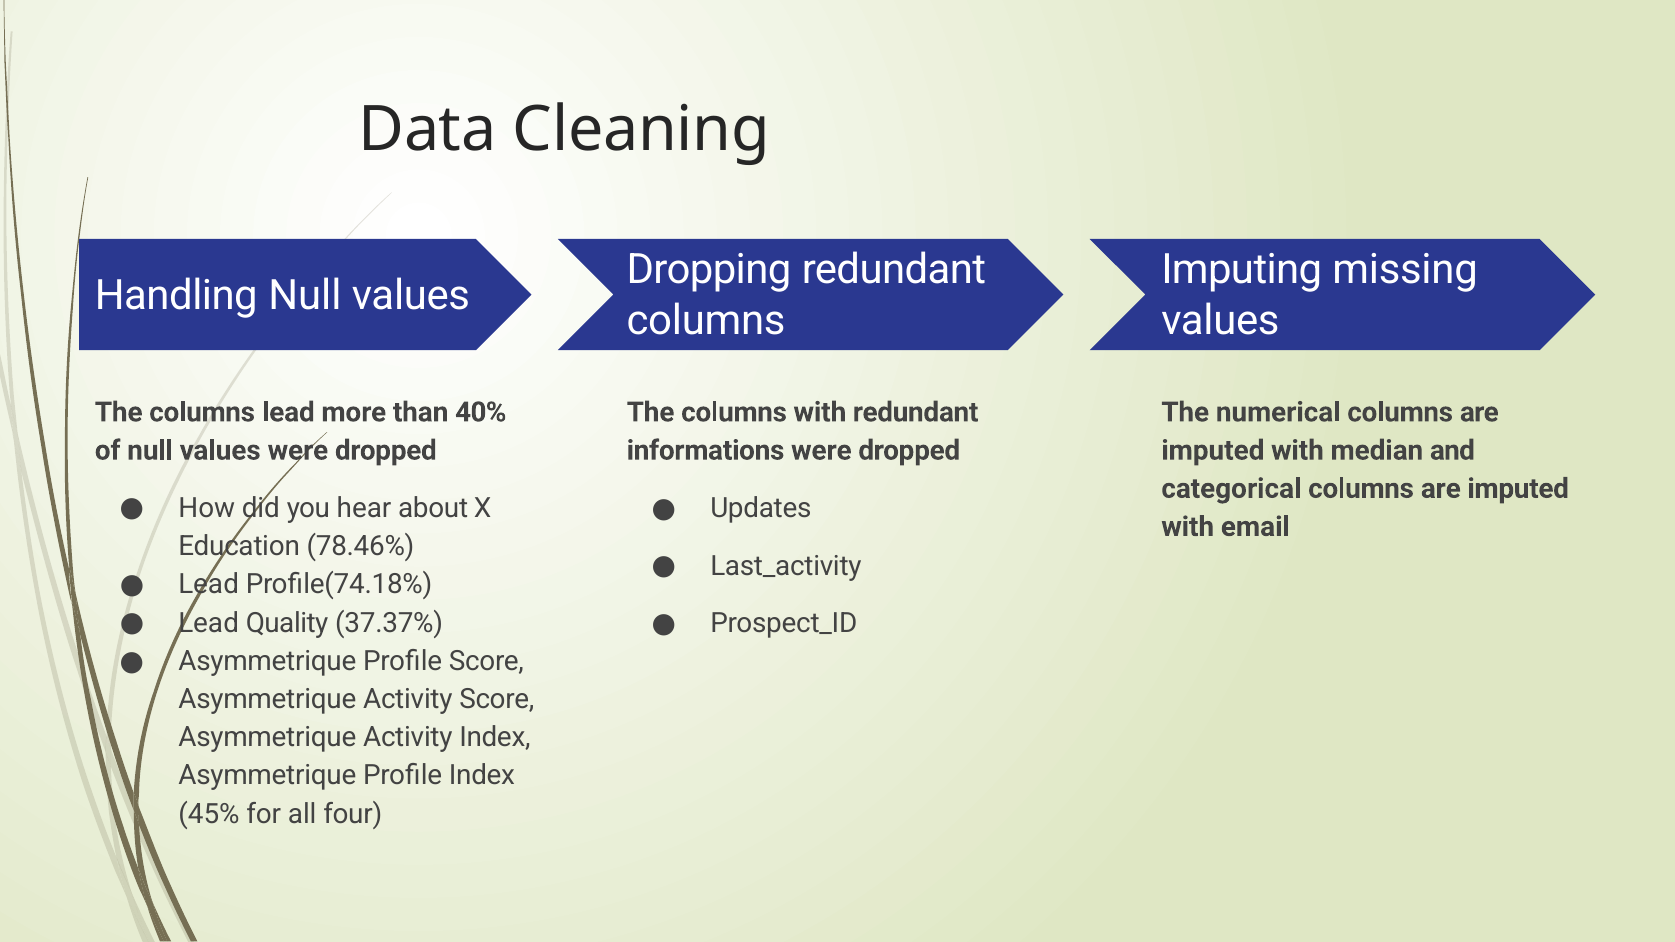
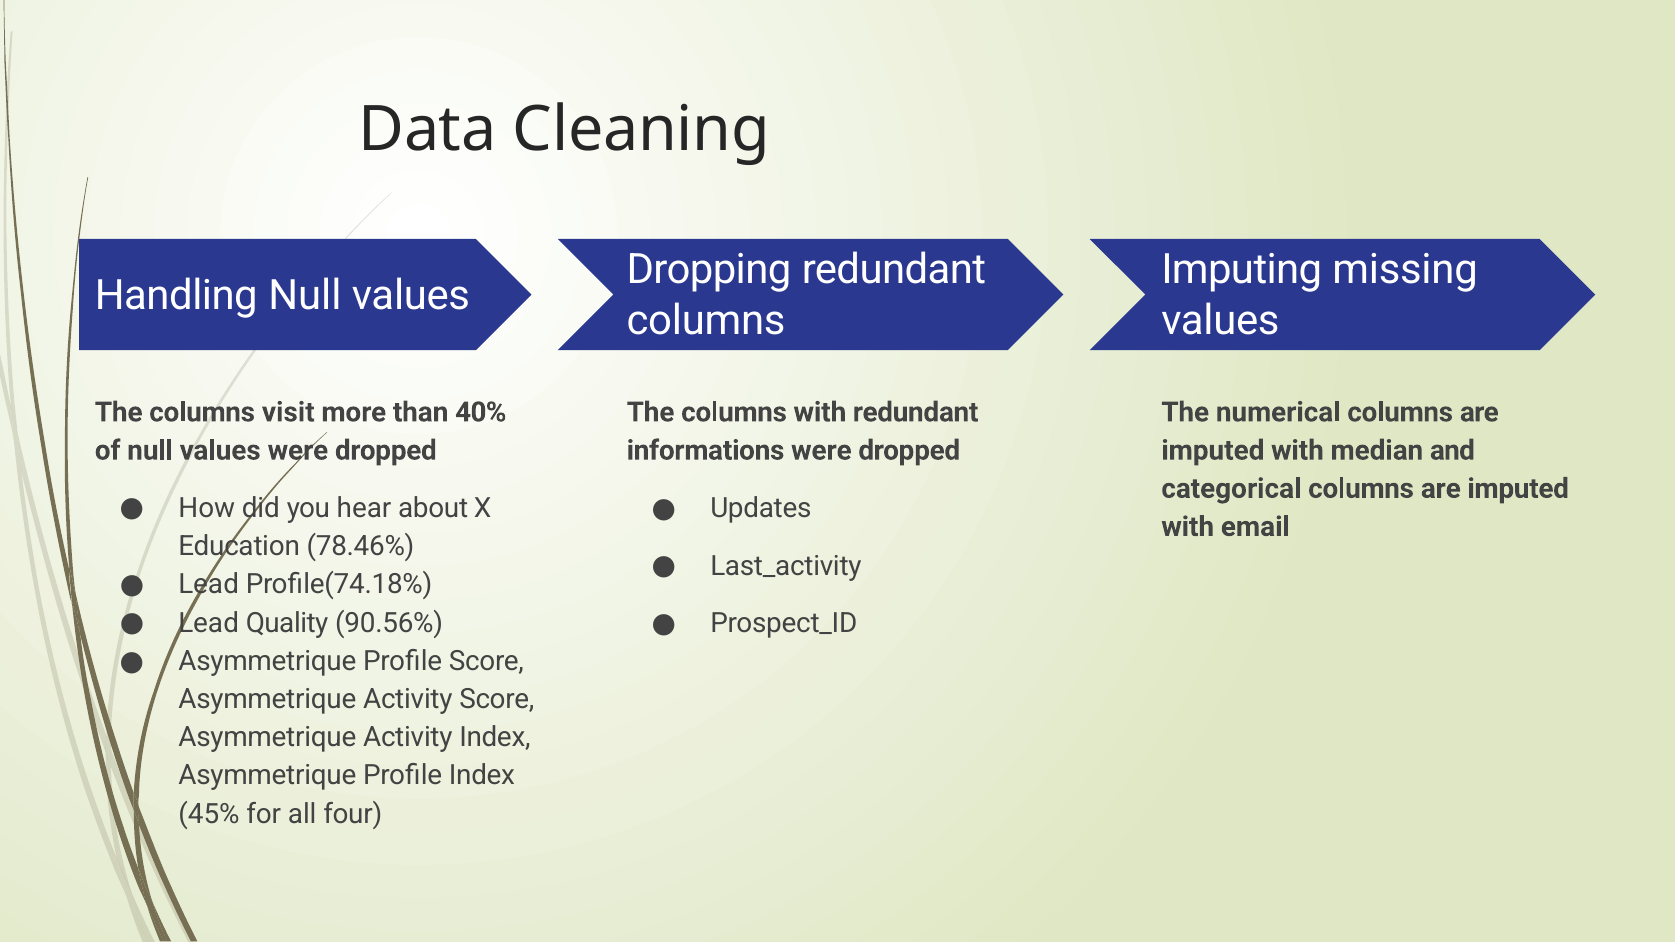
columns lead: lead -> visit
37.37%: 37.37% -> 90.56%
